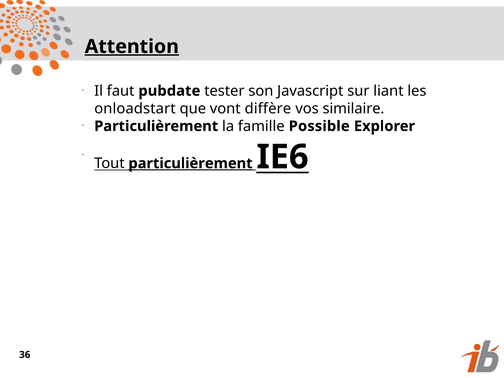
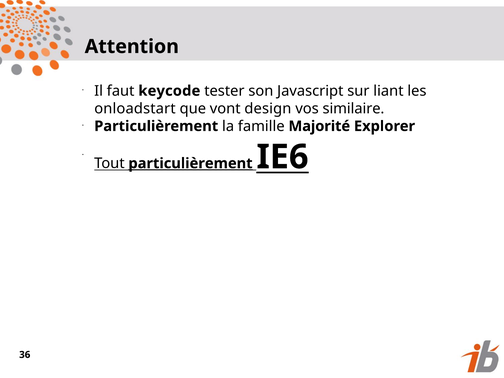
Attention underline: present -> none
pubdate: pubdate -> keycode
diffère: diffère -> design
Possible: Possible -> Majorité
